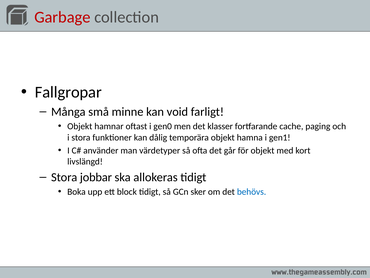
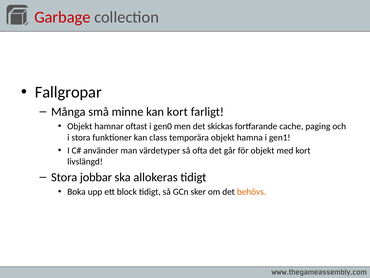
kan void: void -> kort
klasser: klasser -> skickas
dålig: dålig -> class
behövs colour: blue -> orange
